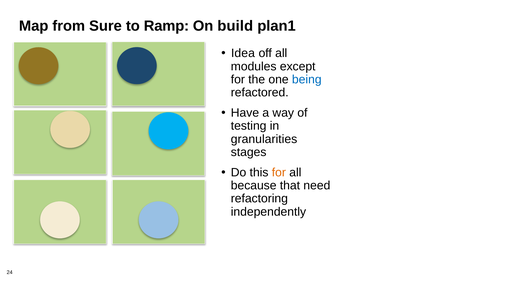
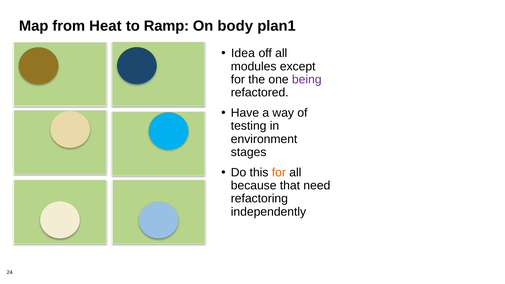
Sure: Sure -> Heat
build: build -> body
being colour: blue -> purple
granularities: granularities -> environment
